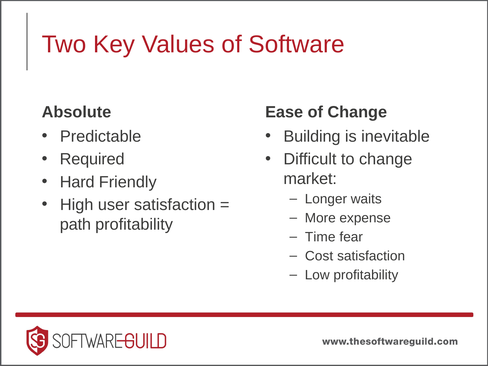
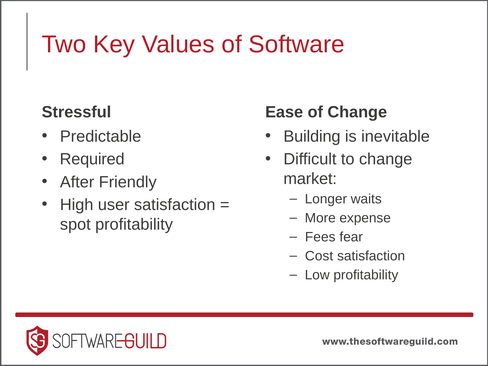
Absolute: Absolute -> Stressful
Hard: Hard -> After
path: path -> spot
Time: Time -> Fees
